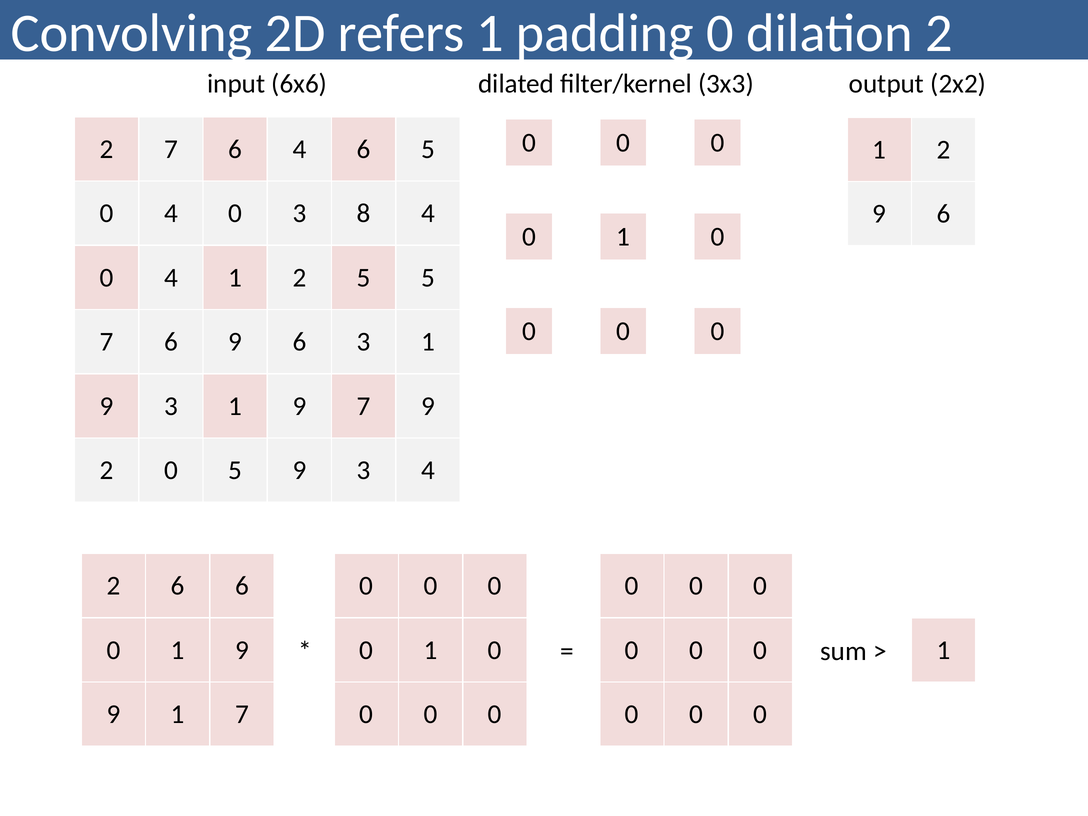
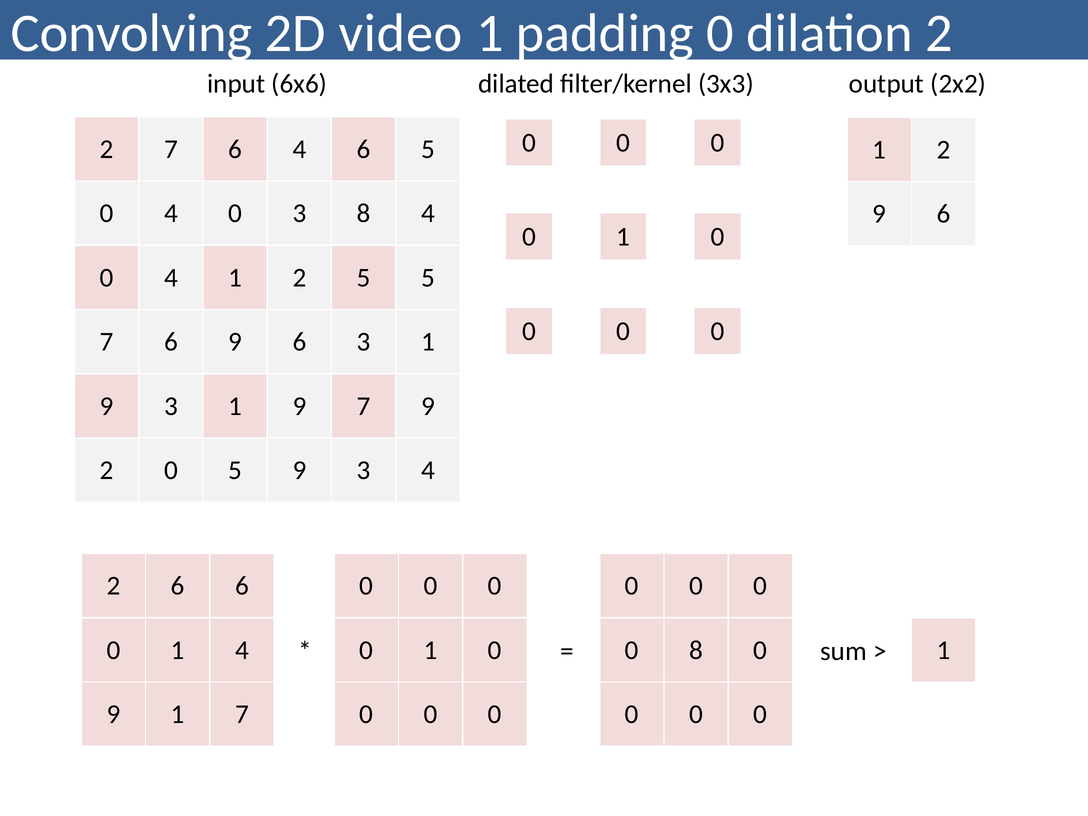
refers: refers -> video
0 1 9: 9 -> 4
0 at (696, 650): 0 -> 8
